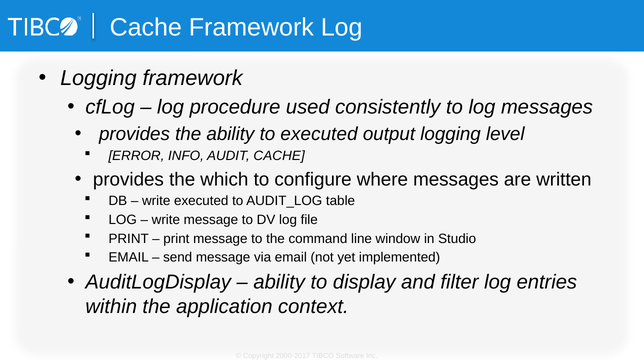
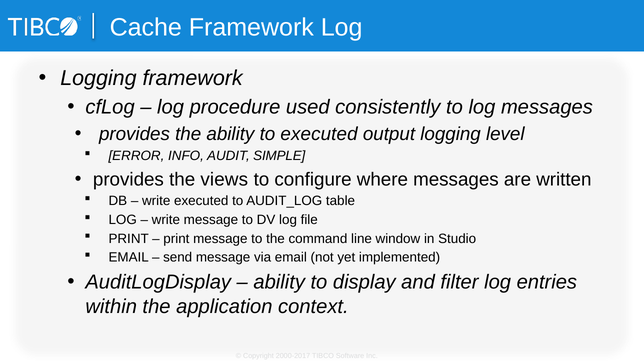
AUDIT CACHE: CACHE -> SIMPLE
which: which -> views
